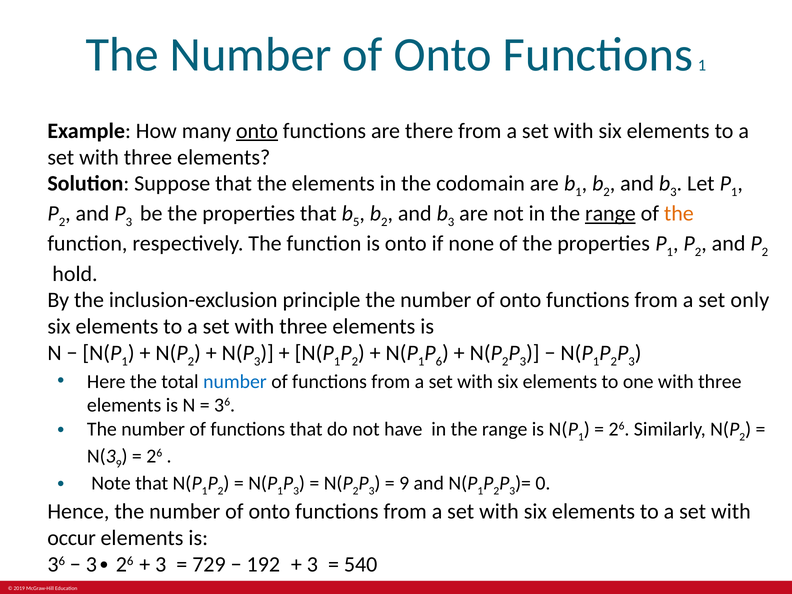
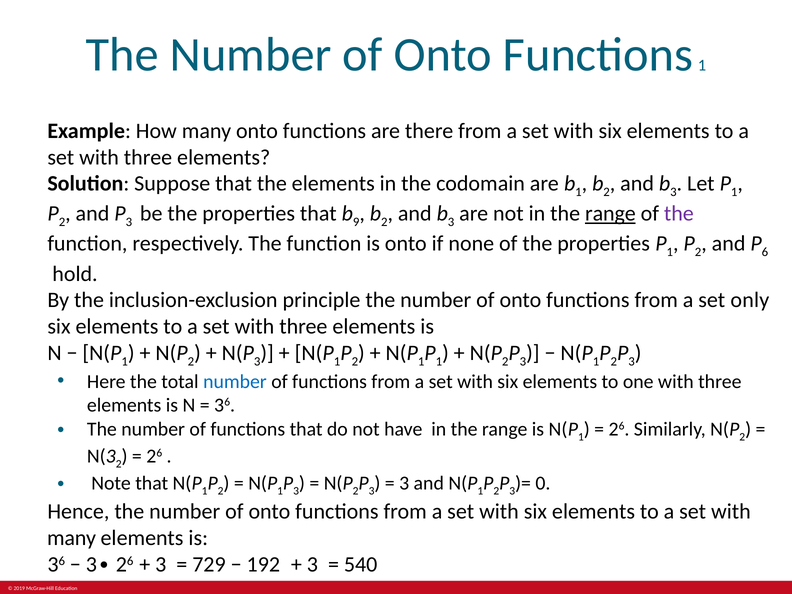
onto at (257, 131) underline: present -> none
5: 5 -> 9
the at (679, 214) colour: orange -> purple
2 at (765, 252): 2 -> 6
6 at (439, 362): 6 -> 1
9 at (119, 464): 9 -> 2
9 at (404, 483): 9 -> 3
occur at (72, 538): occur -> many
